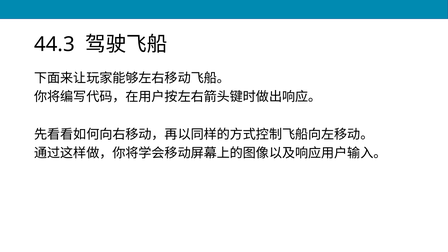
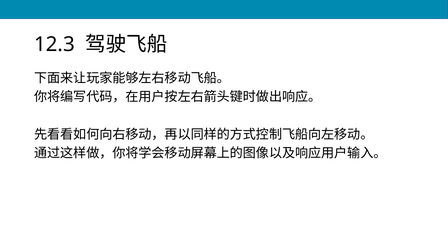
44.3: 44.3 -> 12.3
